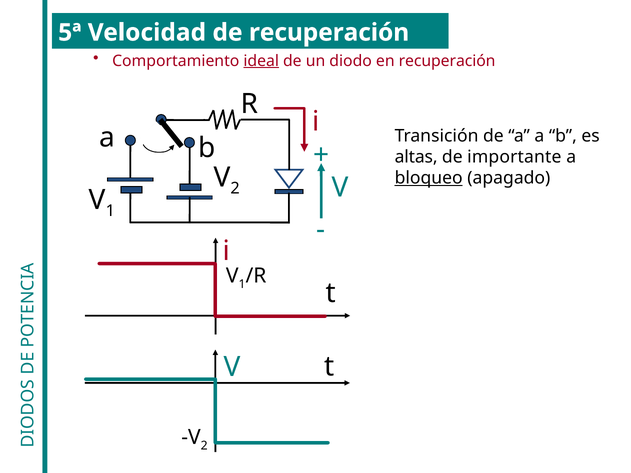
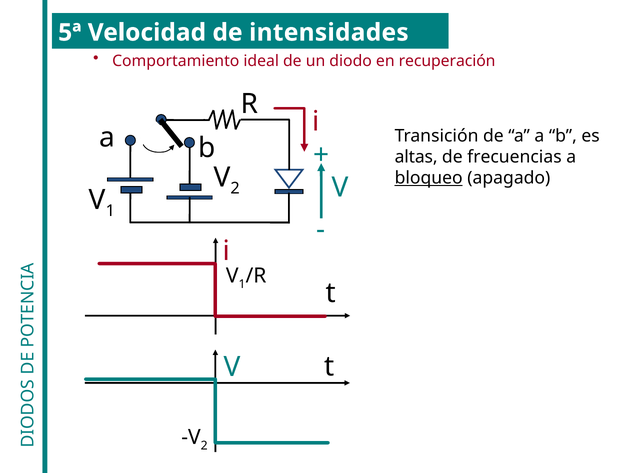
de recuperación: recuperación -> intensidades
ideal underline: present -> none
importante: importante -> frecuencias
